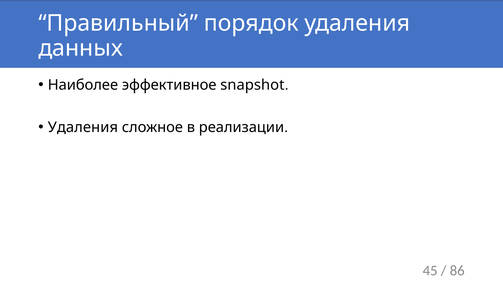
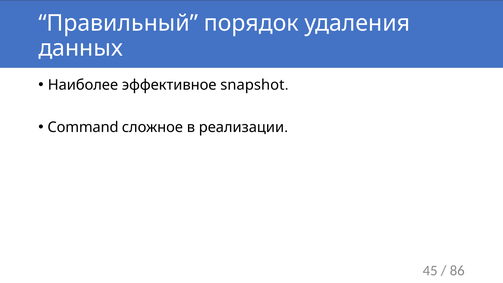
Удаления at (83, 127): Удаления -> Command
